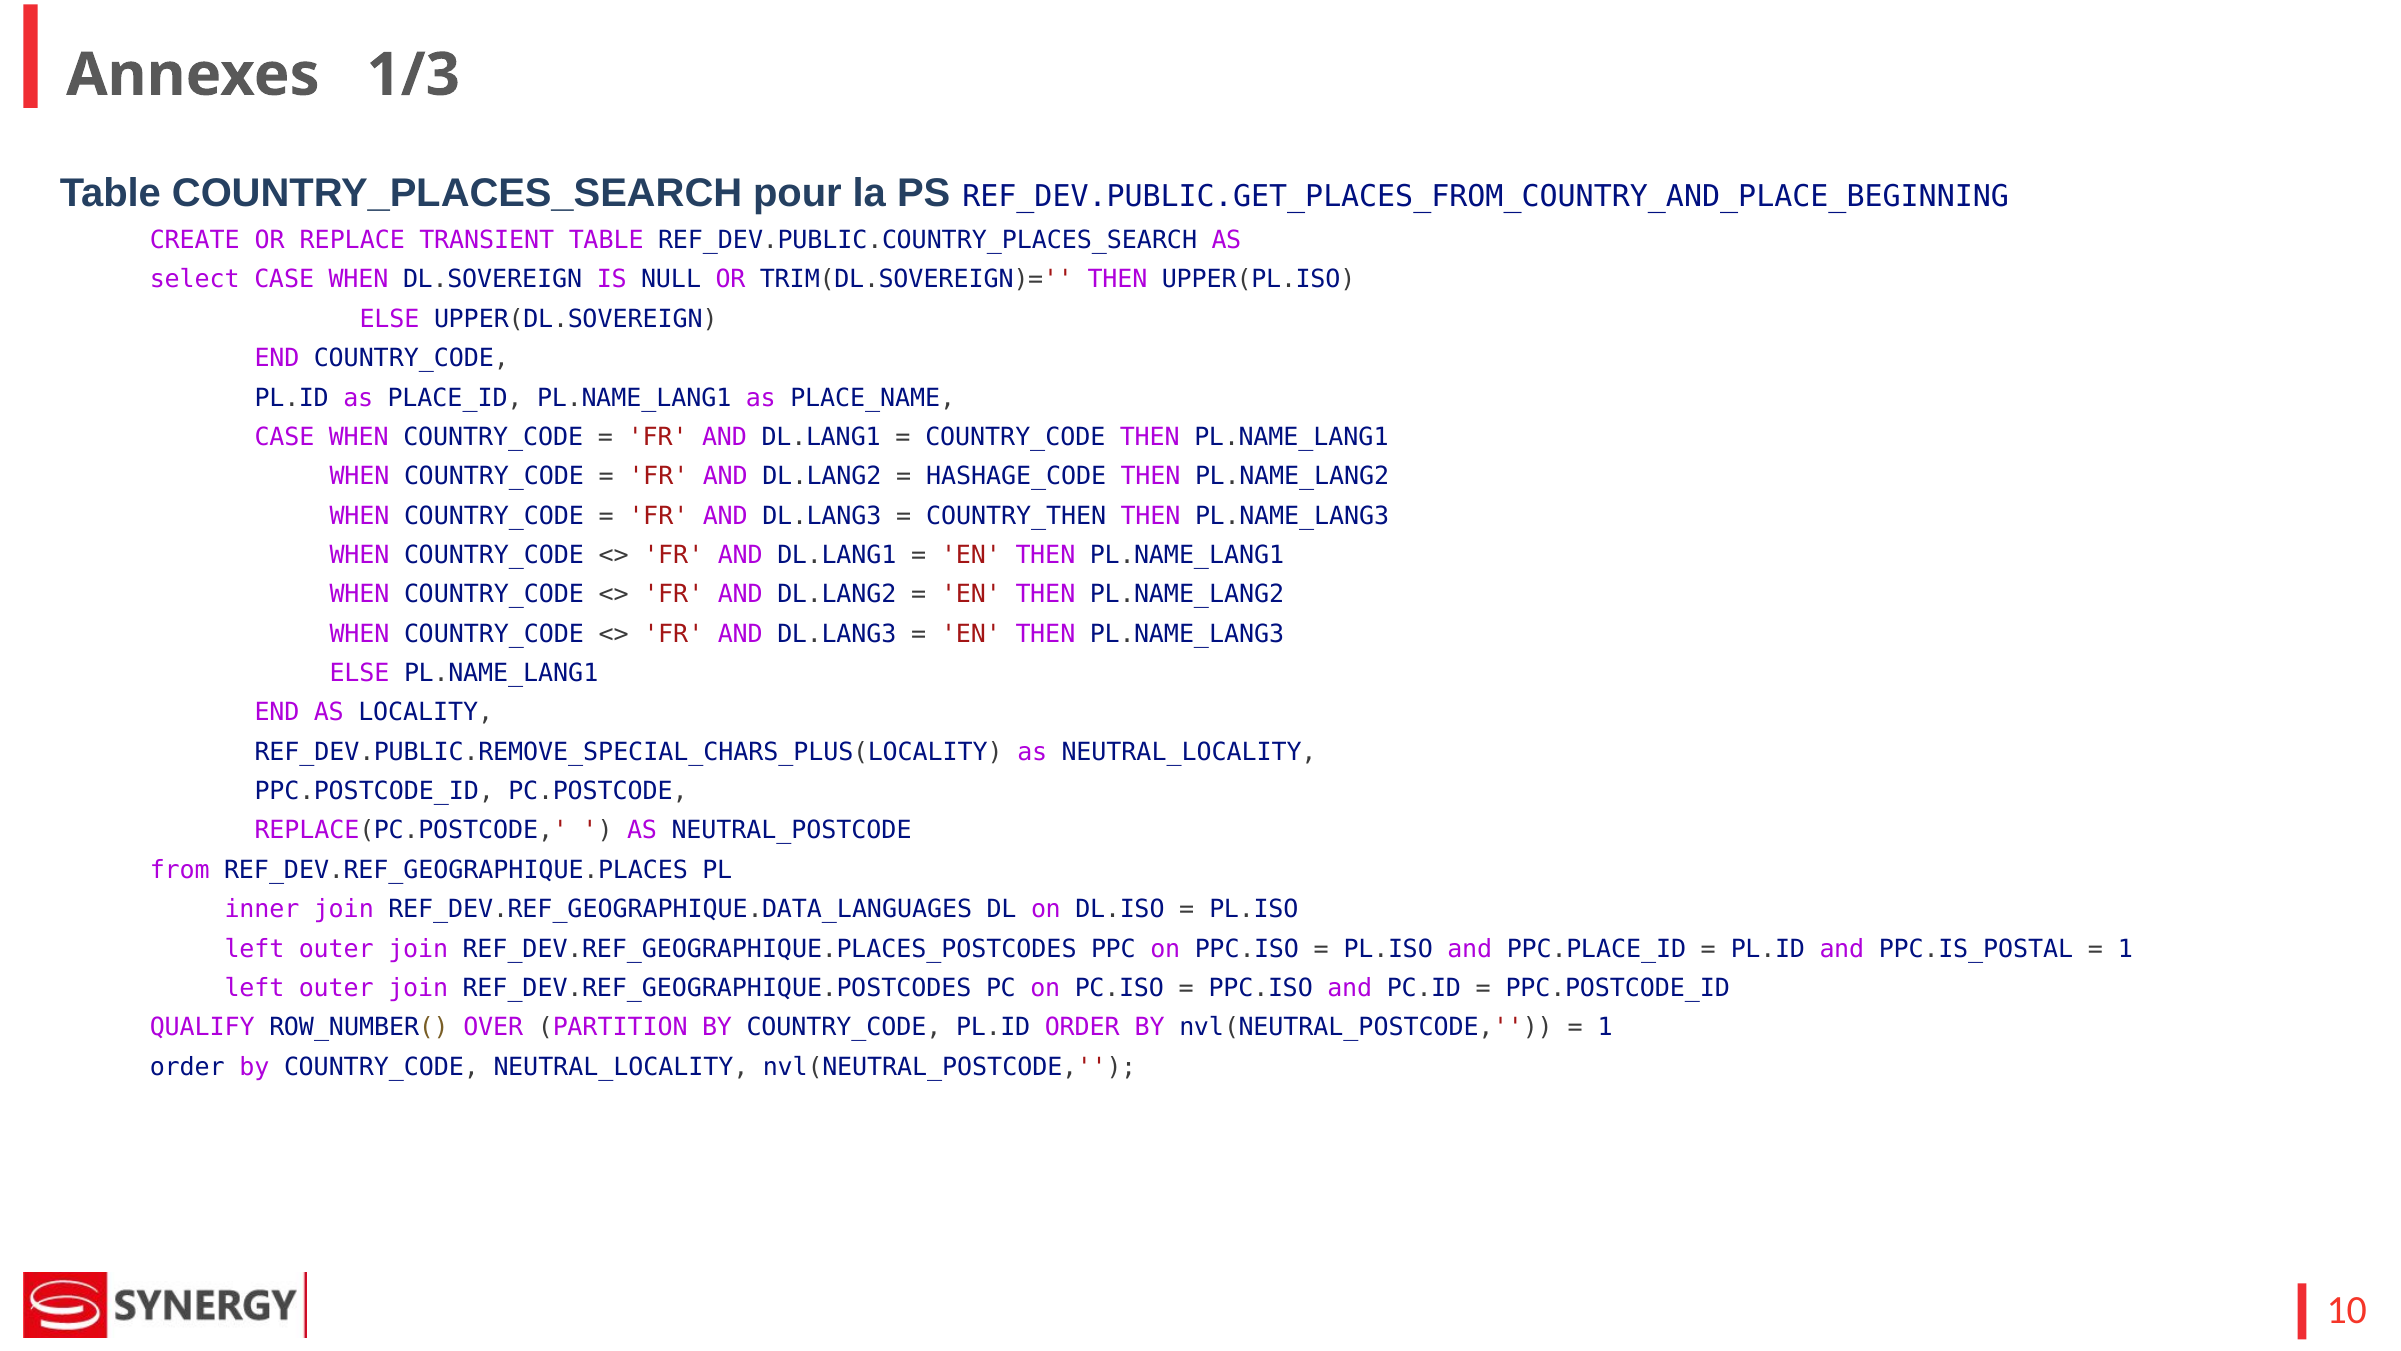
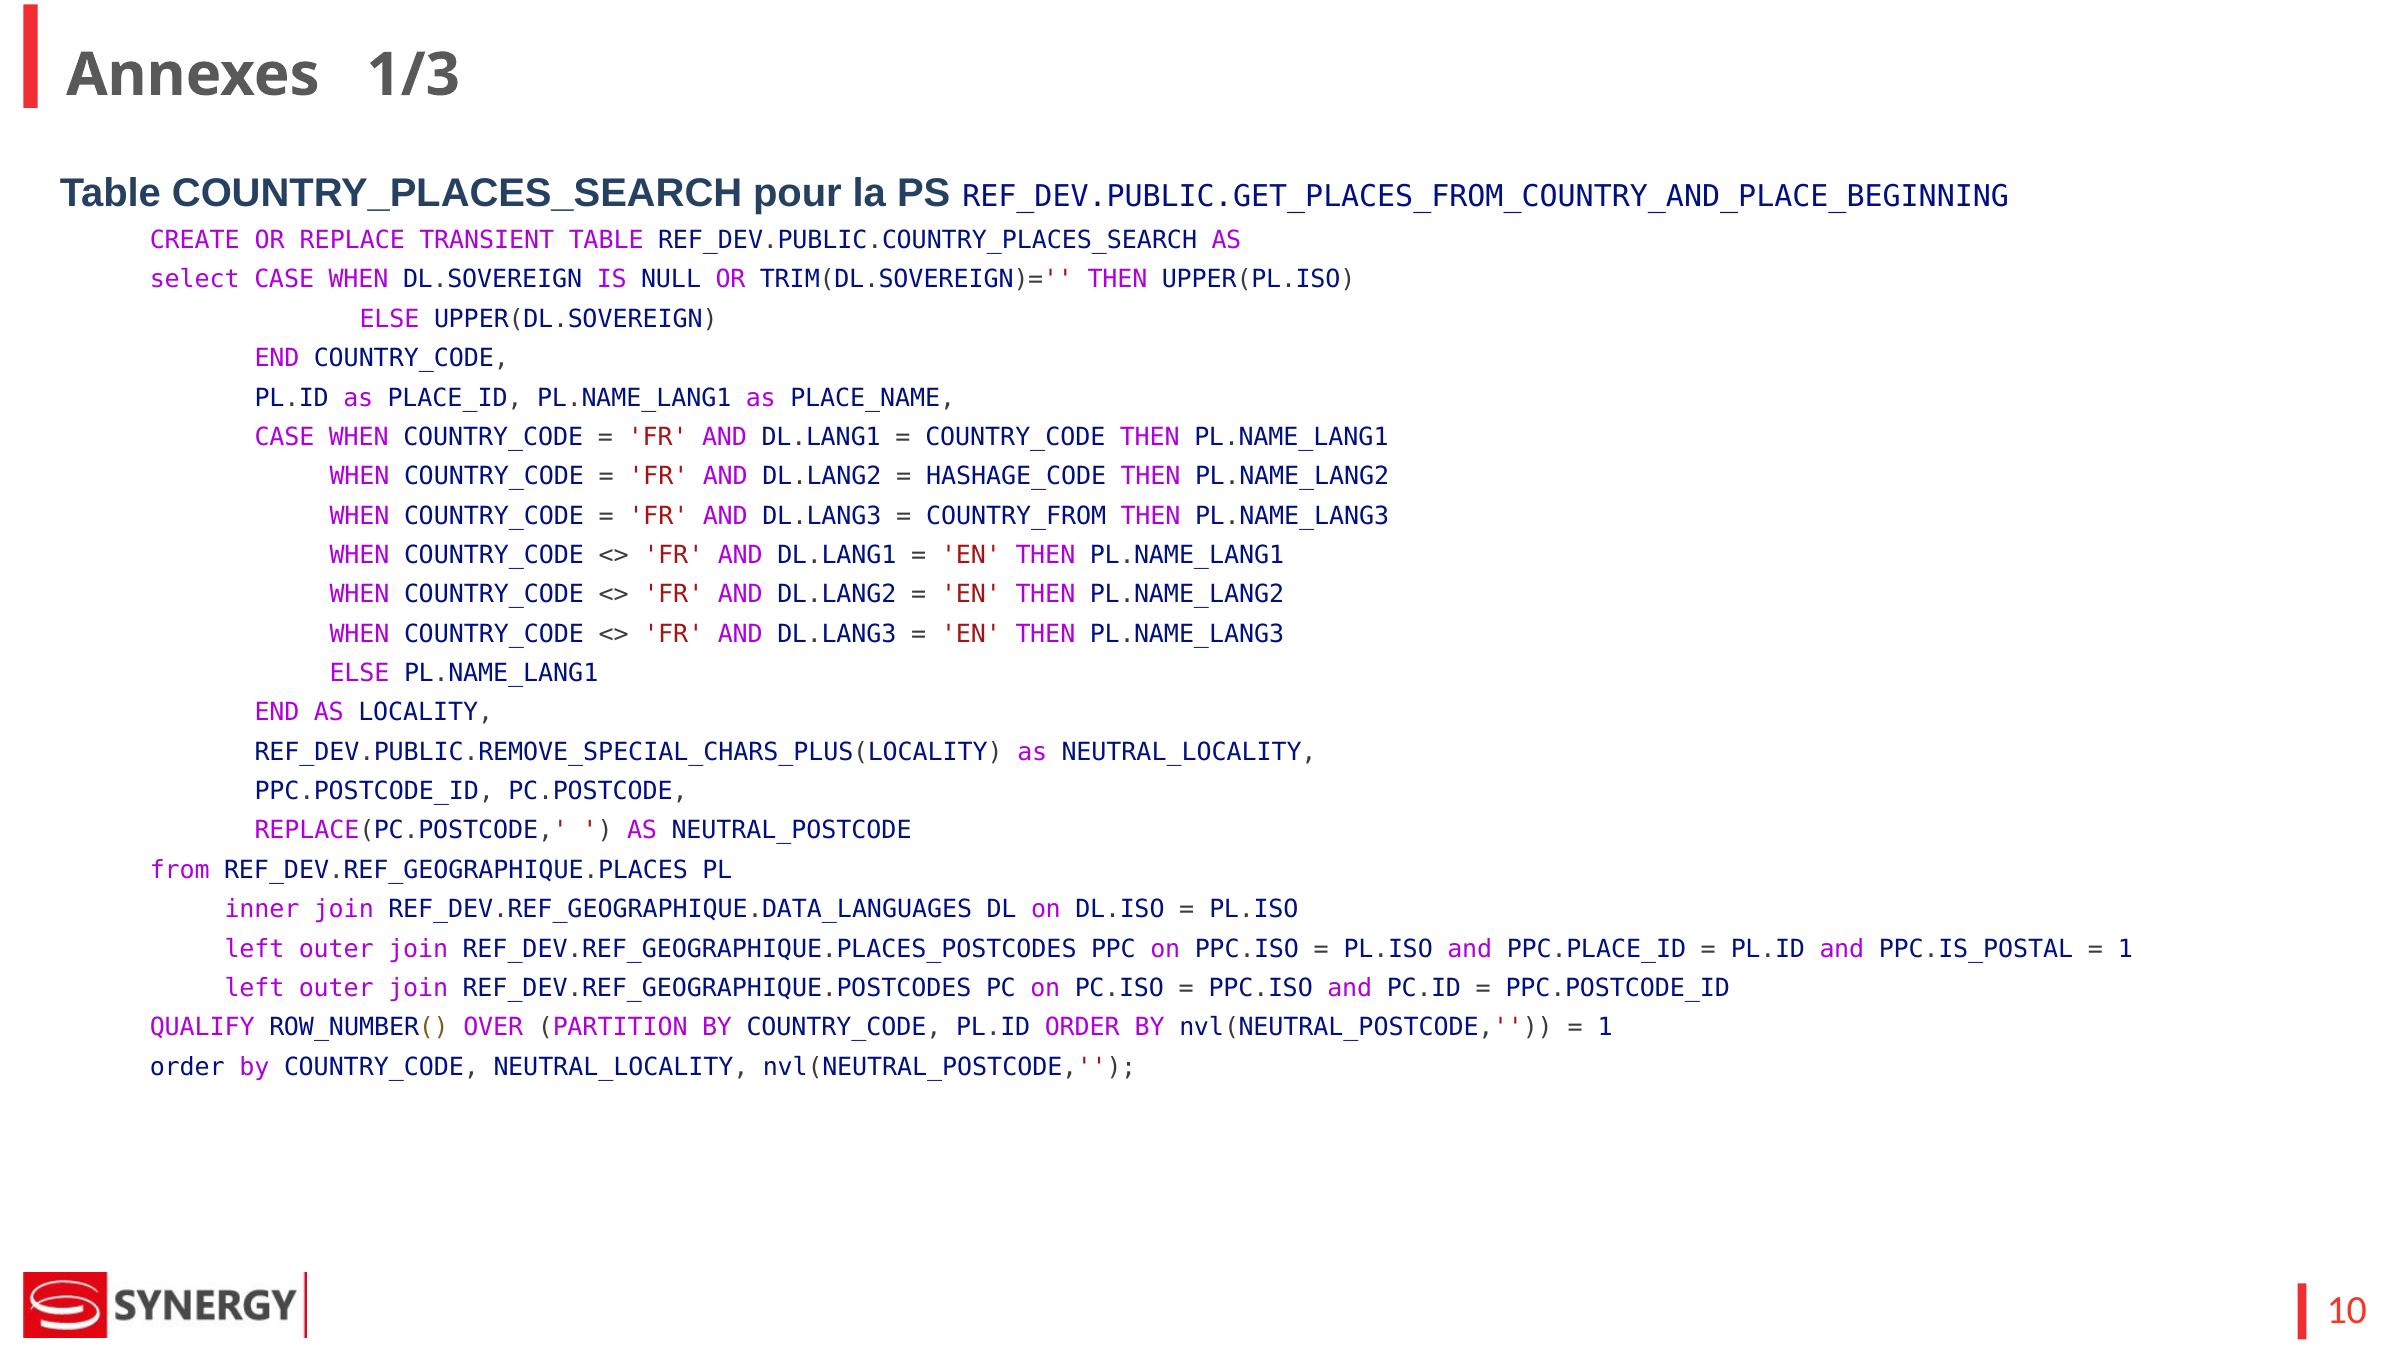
COUNTRY_THEN: COUNTRY_THEN -> COUNTRY_FROM
